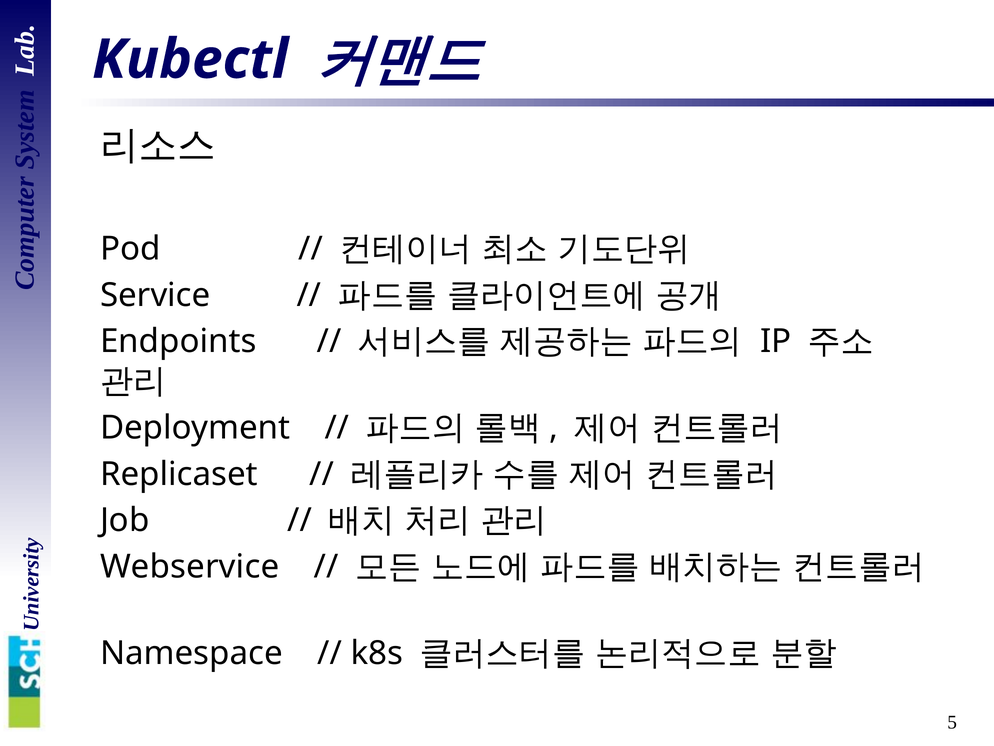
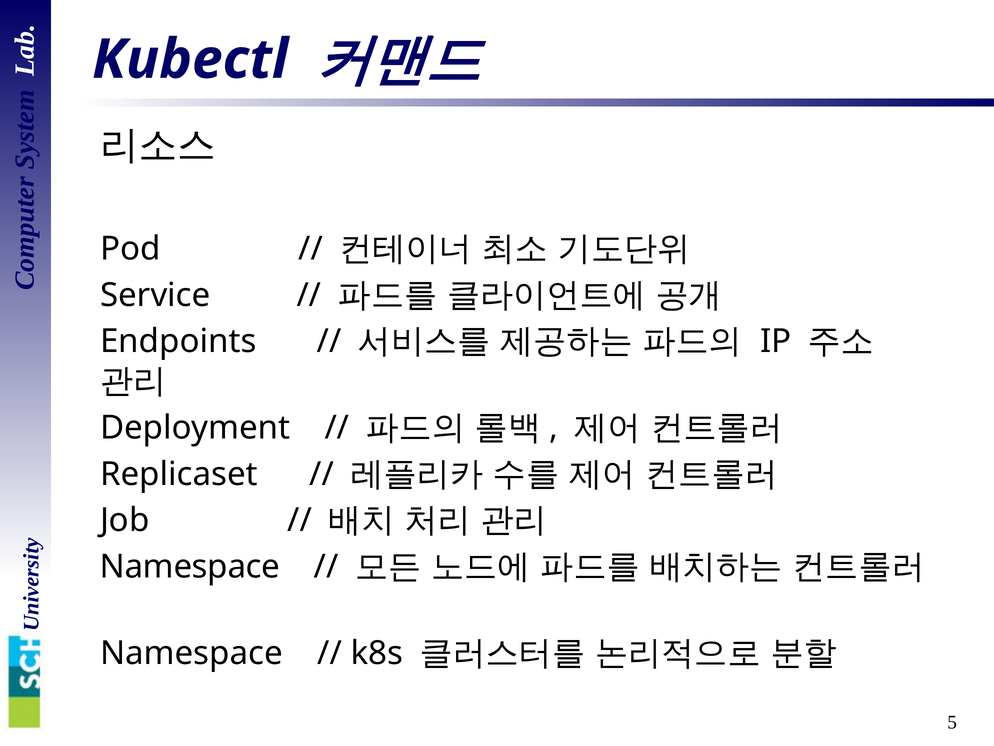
Webservice at (190, 567): Webservice -> Namespace
